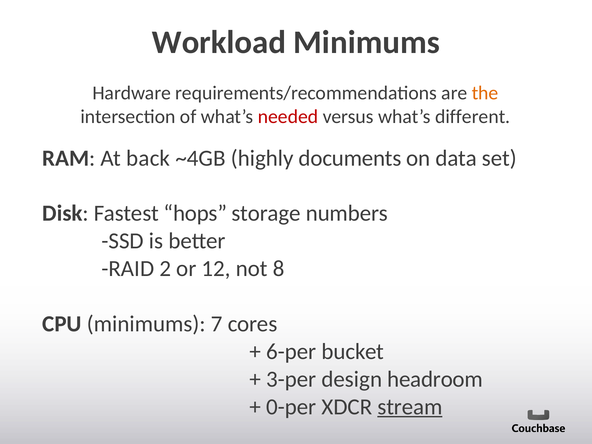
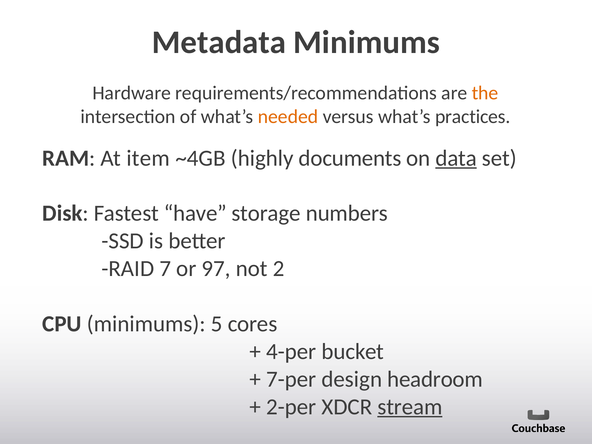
Workload: Workload -> Metadata
needed colour: red -> orange
different: different -> practices
back: back -> item
data underline: none -> present
hops: hops -> have
2: 2 -> 7
12: 12 -> 97
8: 8 -> 2
7: 7 -> 5
6-per: 6-per -> 4-per
3-per: 3-per -> 7-per
0-per: 0-per -> 2-per
